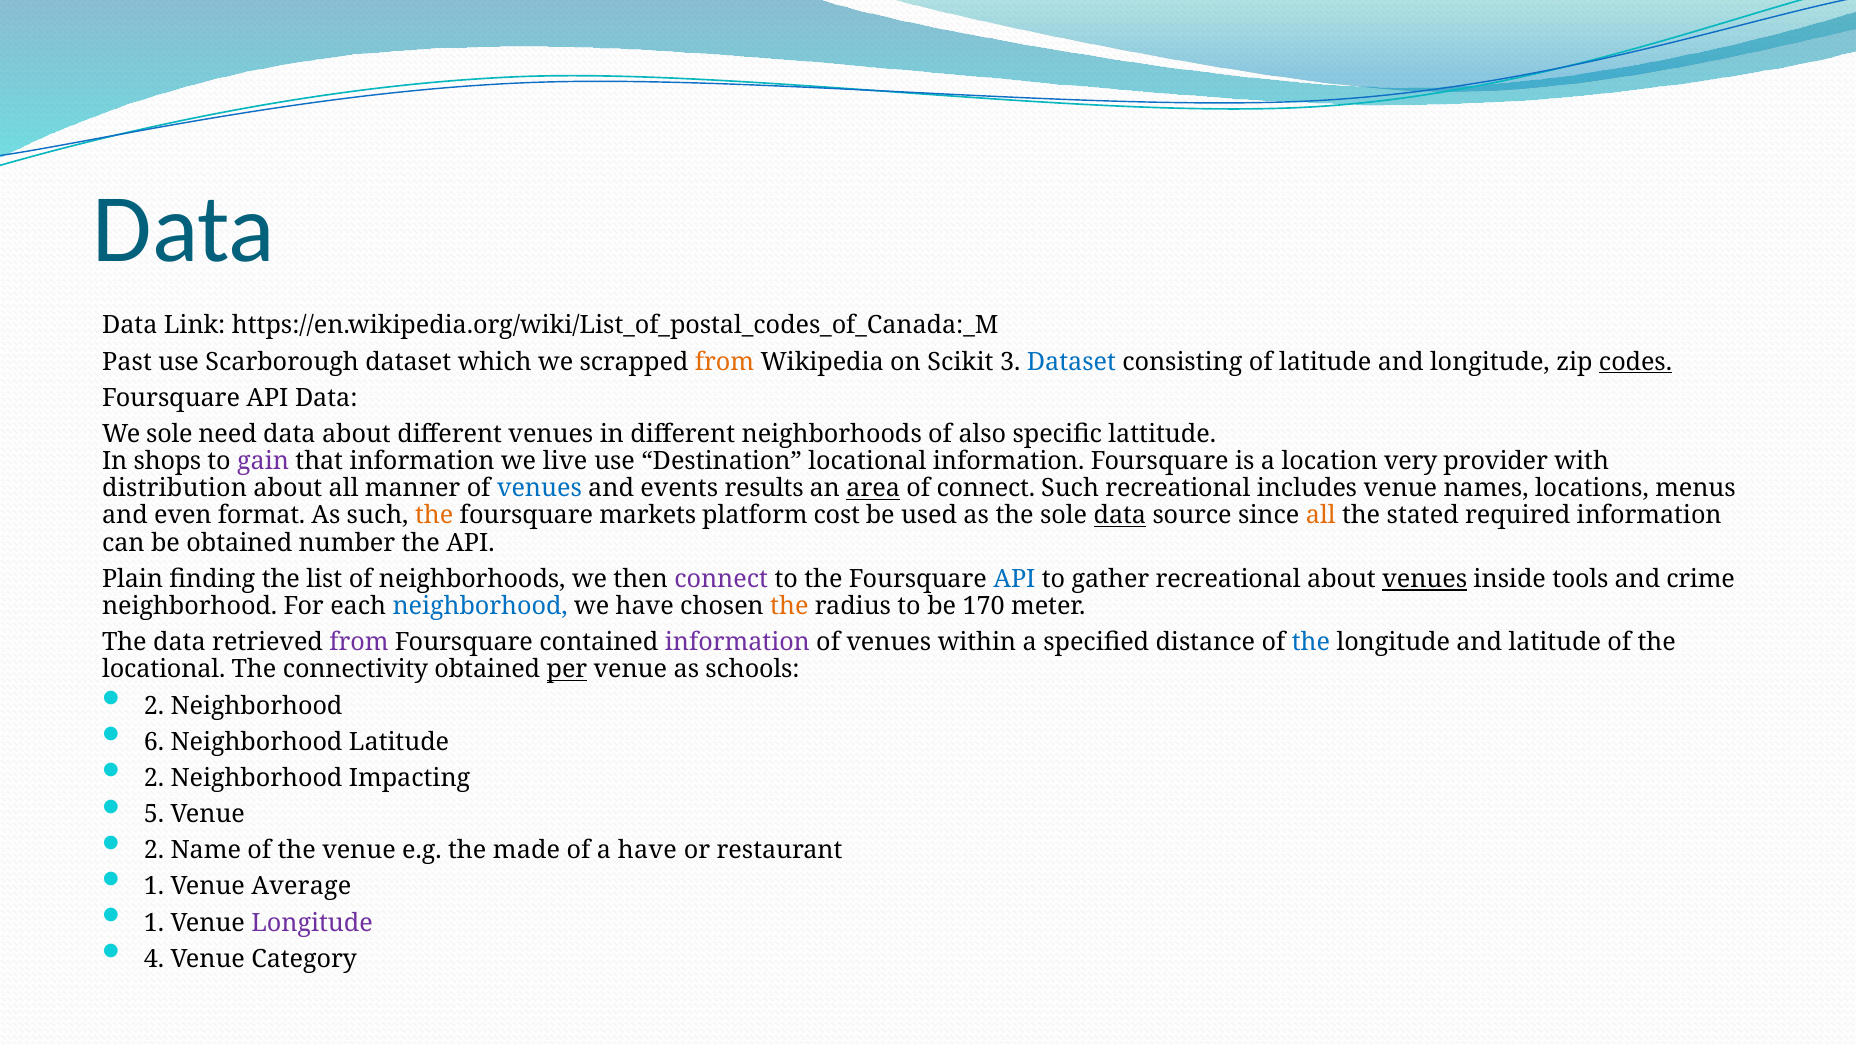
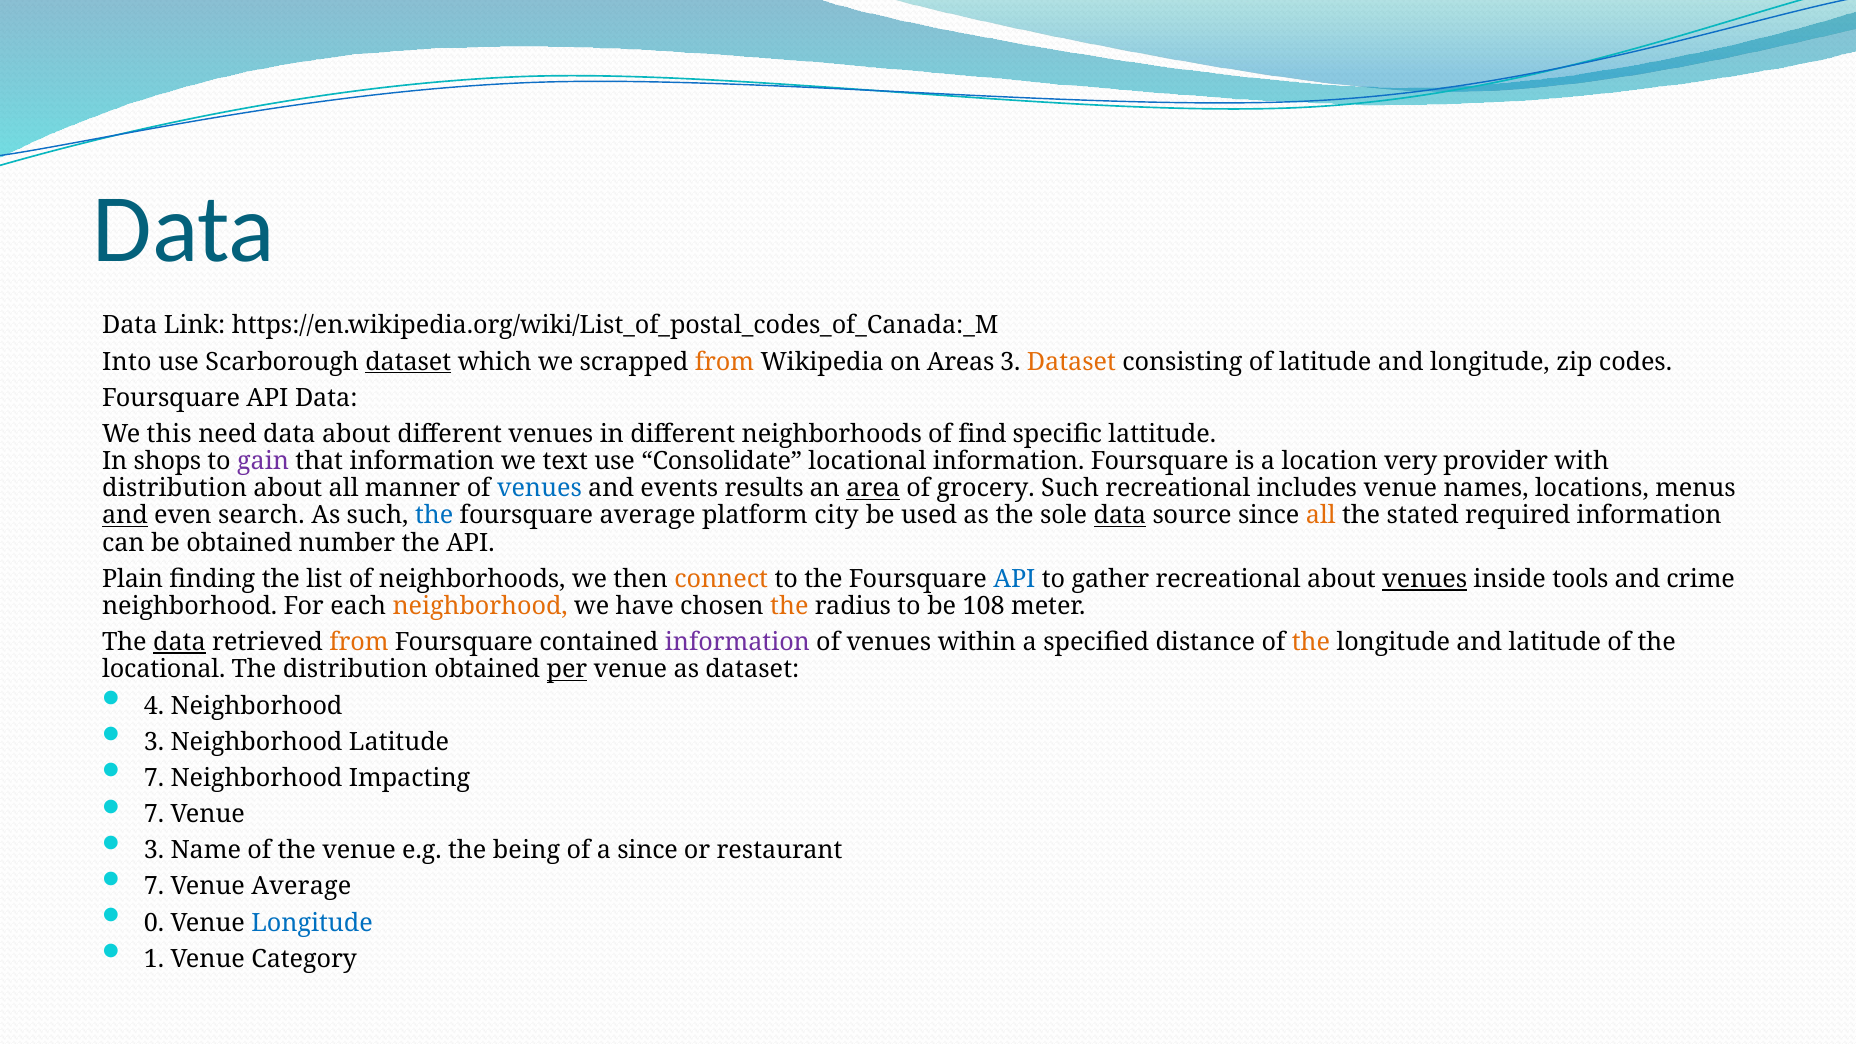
Past: Past -> Into
dataset at (408, 362) underline: none -> present
Scikit: Scikit -> Areas
Dataset at (1071, 362) colour: blue -> orange
codes underline: present -> none
We sole: sole -> this
also: also -> find
live: live -> text
Destination: Destination -> Consolidate
of connect: connect -> grocery
and at (125, 516) underline: none -> present
format: format -> search
the at (434, 516) colour: orange -> blue
foursquare markets: markets -> average
cost: cost -> city
connect at (721, 579) colour: purple -> orange
neighborhood at (480, 606) colour: blue -> orange
170: 170 -> 108
data at (179, 642) underline: none -> present
from at (359, 642) colour: purple -> orange
the at (1311, 642) colour: blue -> orange
The connectivity: connectivity -> distribution
as schools: schools -> dataset
2 at (154, 706): 2 -> 4
6 at (154, 742): 6 -> 3
2 at (154, 778): 2 -> 7
5 at (154, 814): 5 -> 7
2 at (154, 850): 2 -> 3
made: made -> being
a have: have -> since
1 at (154, 887): 1 -> 7
1 at (154, 923): 1 -> 0
Longitude at (312, 923) colour: purple -> blue
4: 4 -> 1
